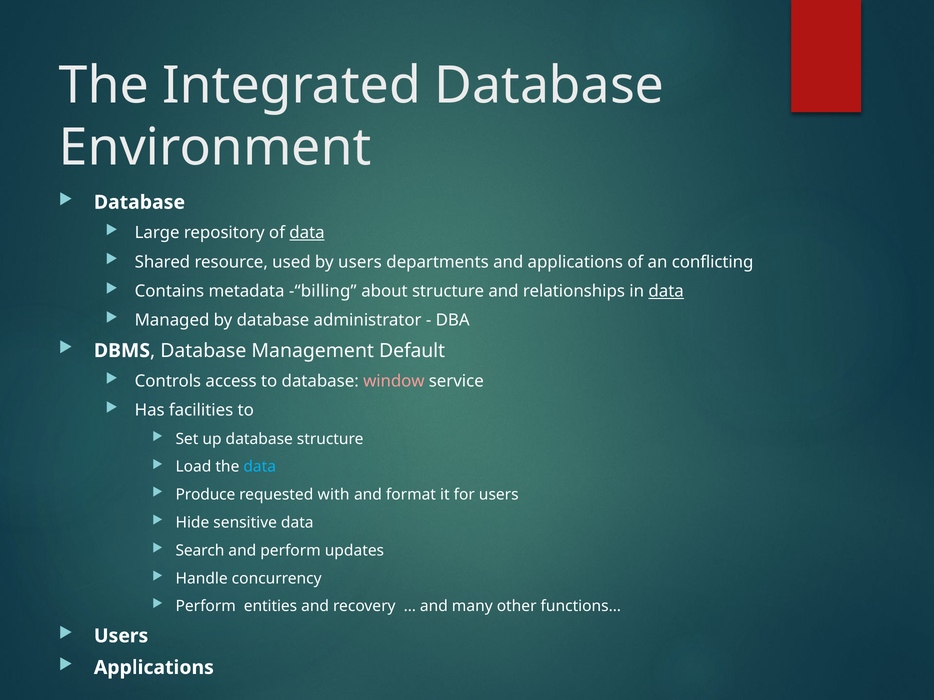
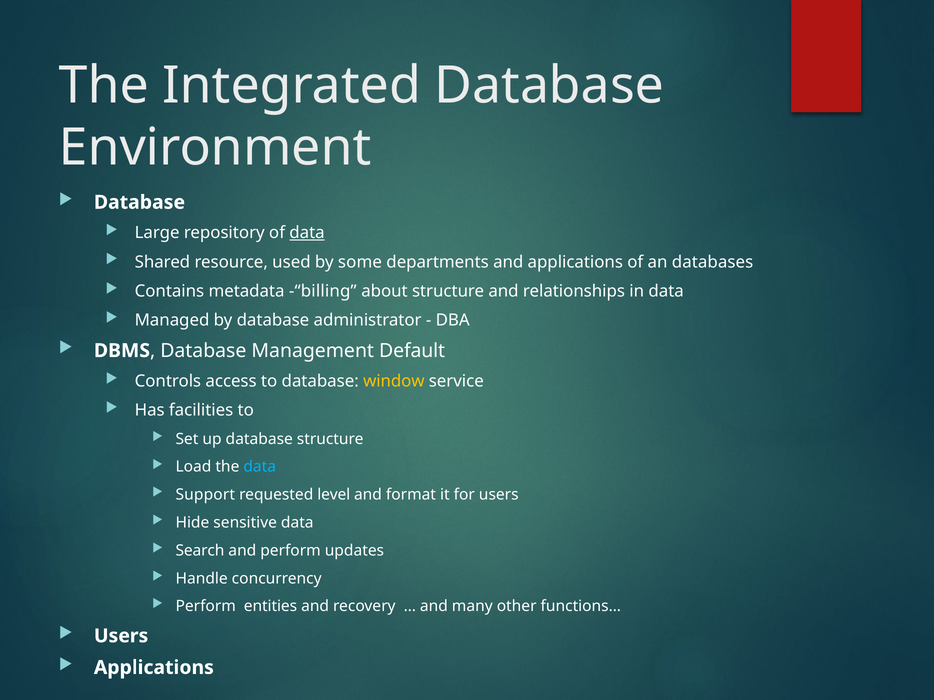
by users: users -> some
conflicting: conflicting -> databases
data at (666, 291) underline: present -> none
window colour: pink -> yellow
Produce: Produce -> Support
with: with -> level
